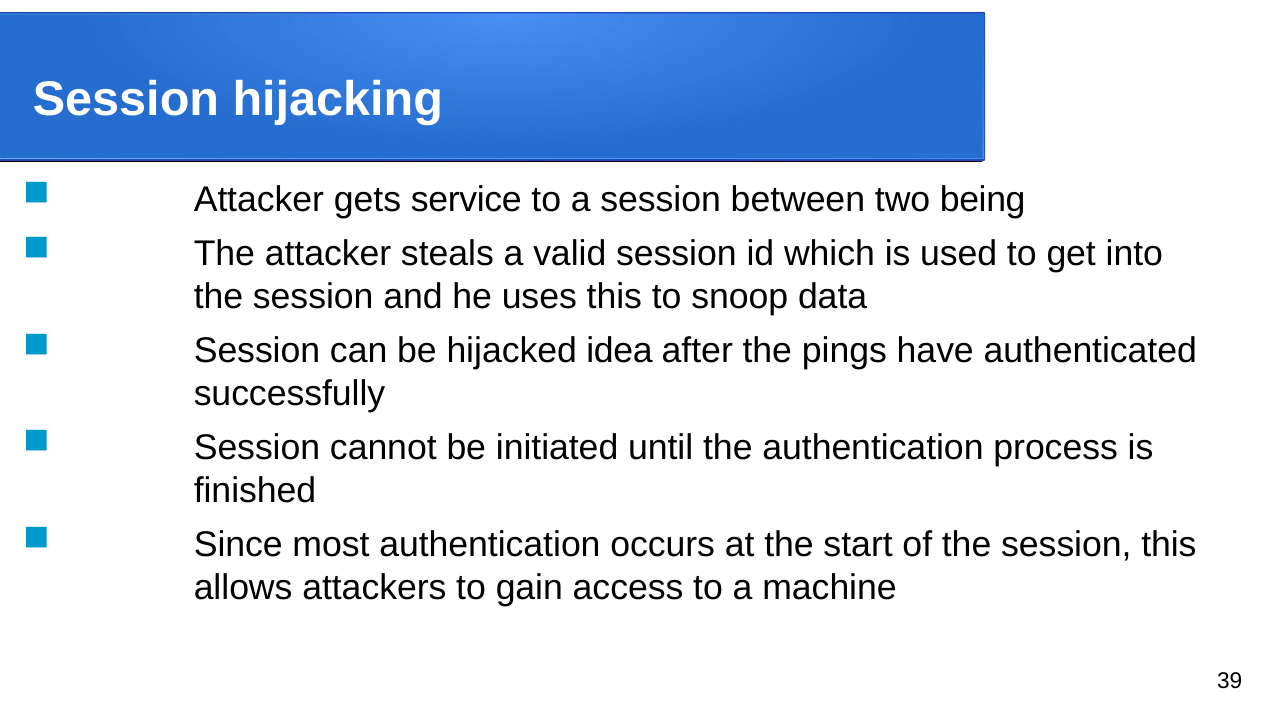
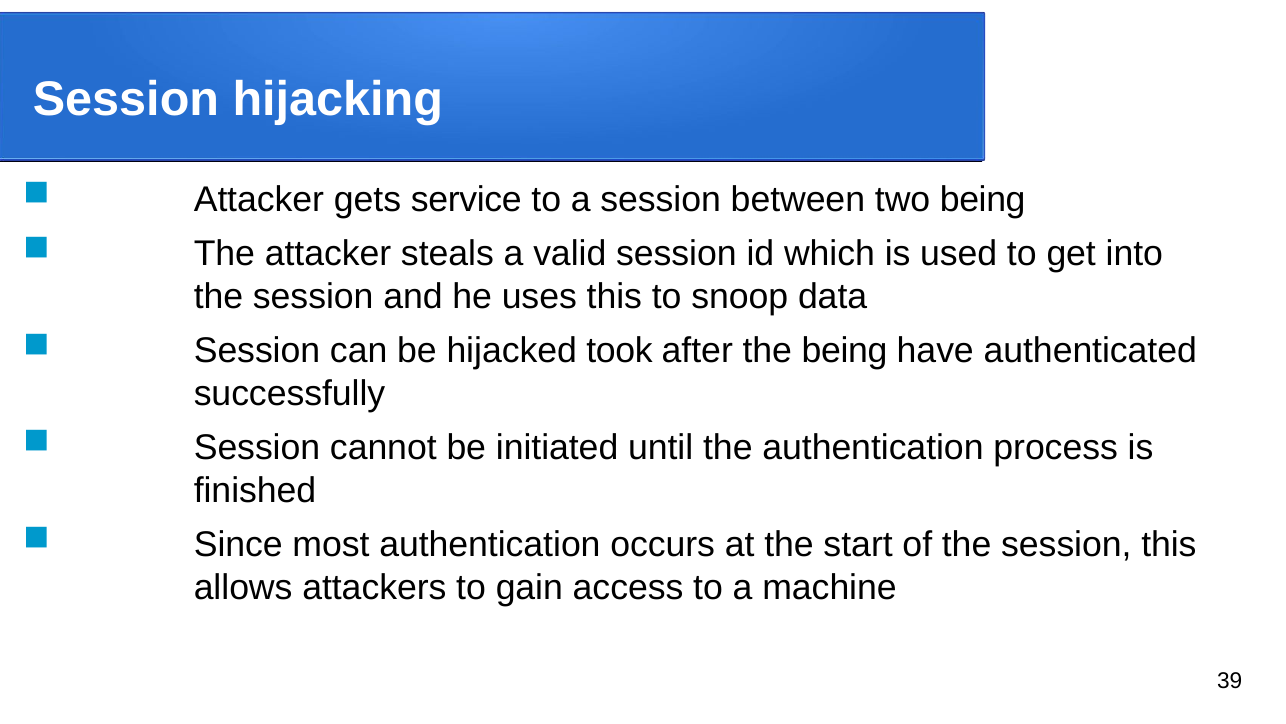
idea: idea -> took
the pings: pings -> being
